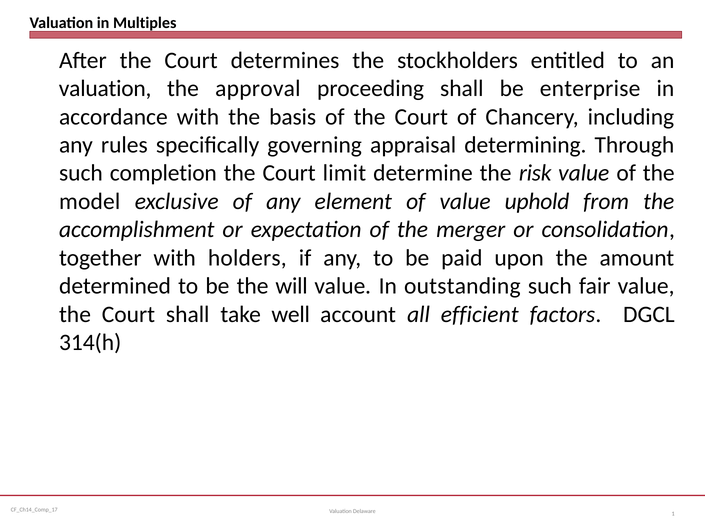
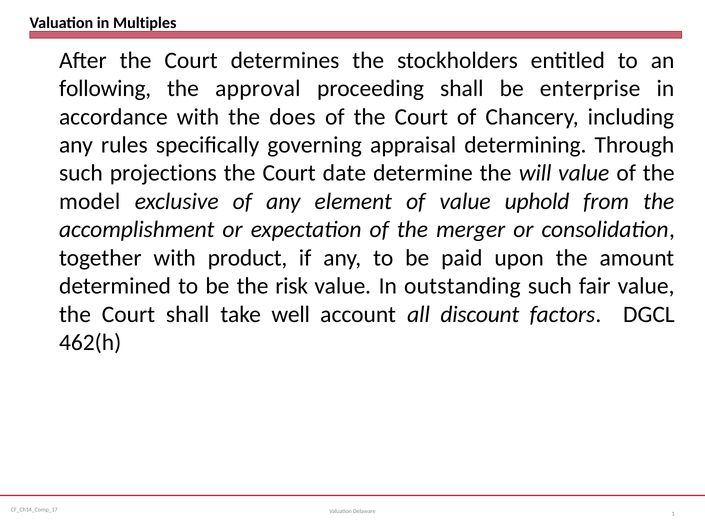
valuation at (105, 89): valuation -> following
basis: basis -> does
completion: completion -> projections
limit: limit -> date
risk: risk -> will
holders: holders -> product
will: will -> risk
efficient: efficient -> discount
314(h: 314(h -> 462(h
